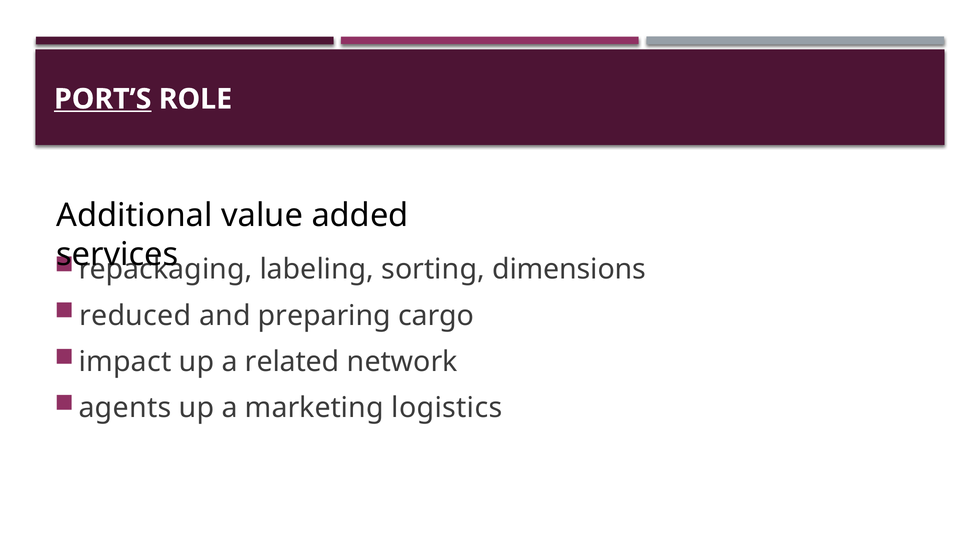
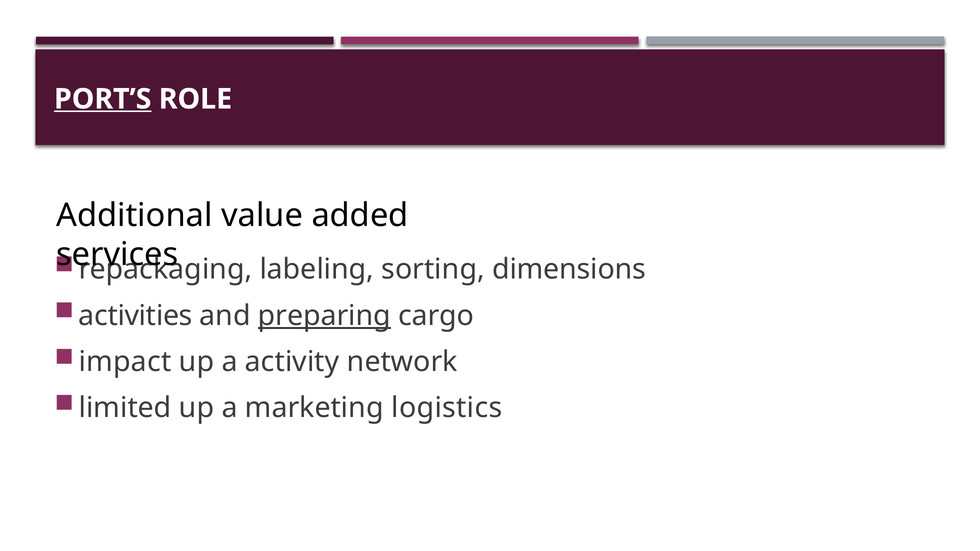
reduced: reduced -> activities
preparing underline: none -> present
related: related -> activity
agents: agents -> limited
